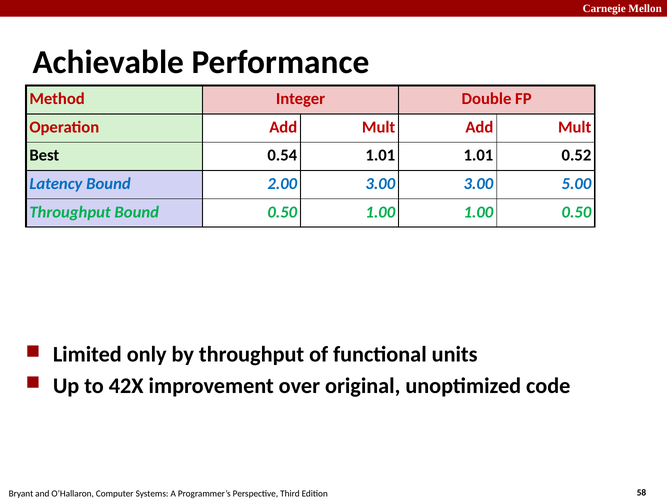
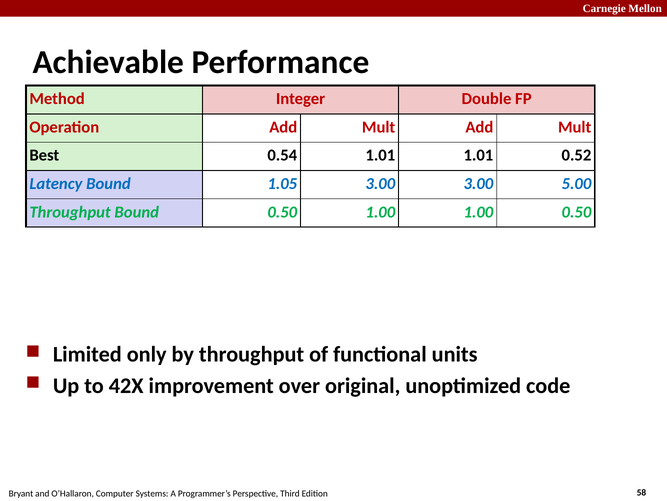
2.00: 2.00 -> 1.05
